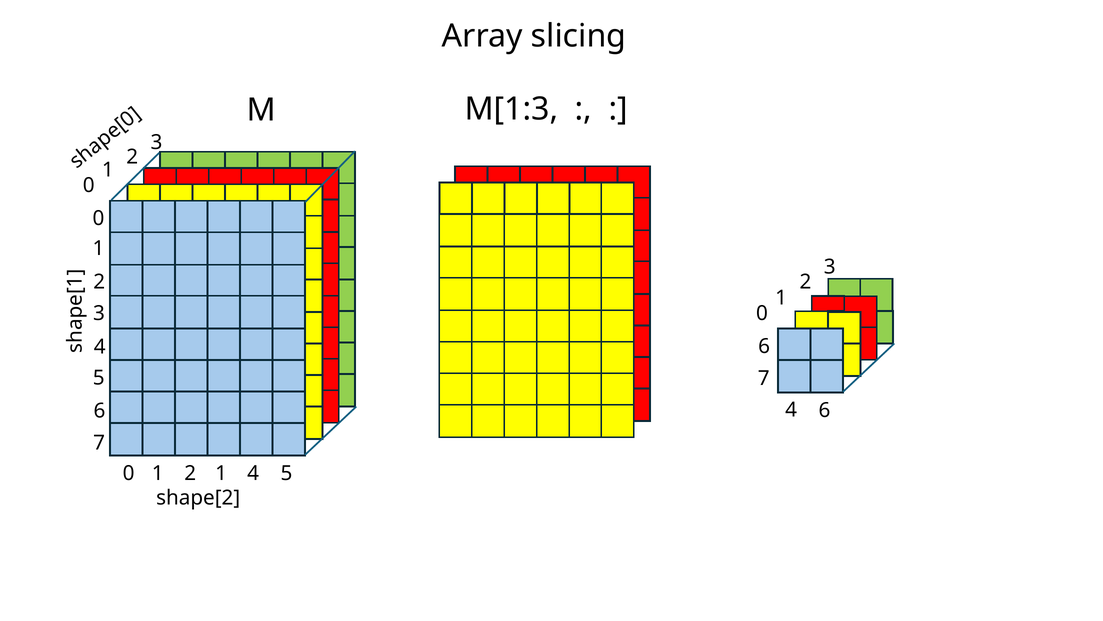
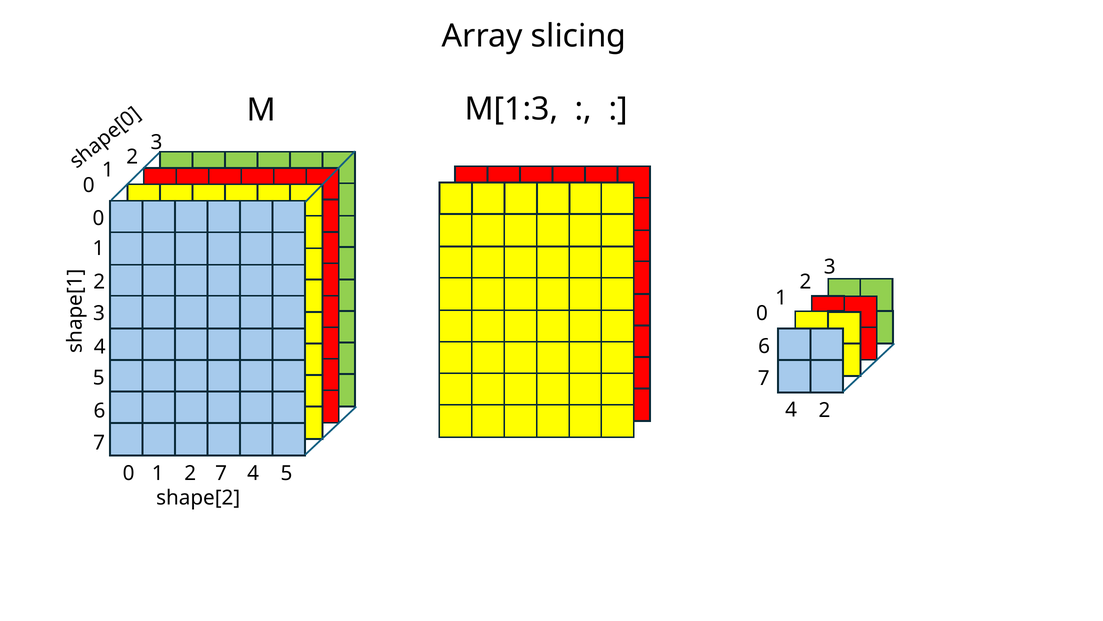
4 6: 6 -> 2
2 1: 1 -> 7
